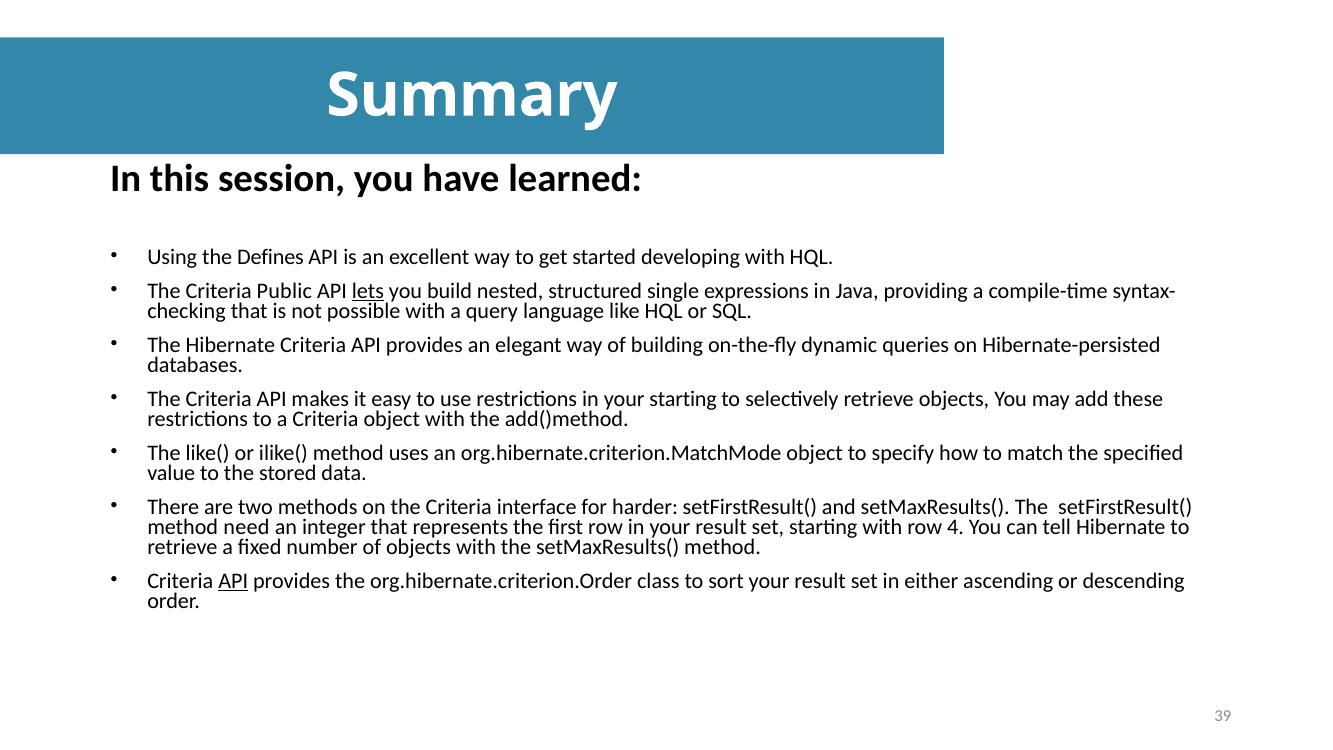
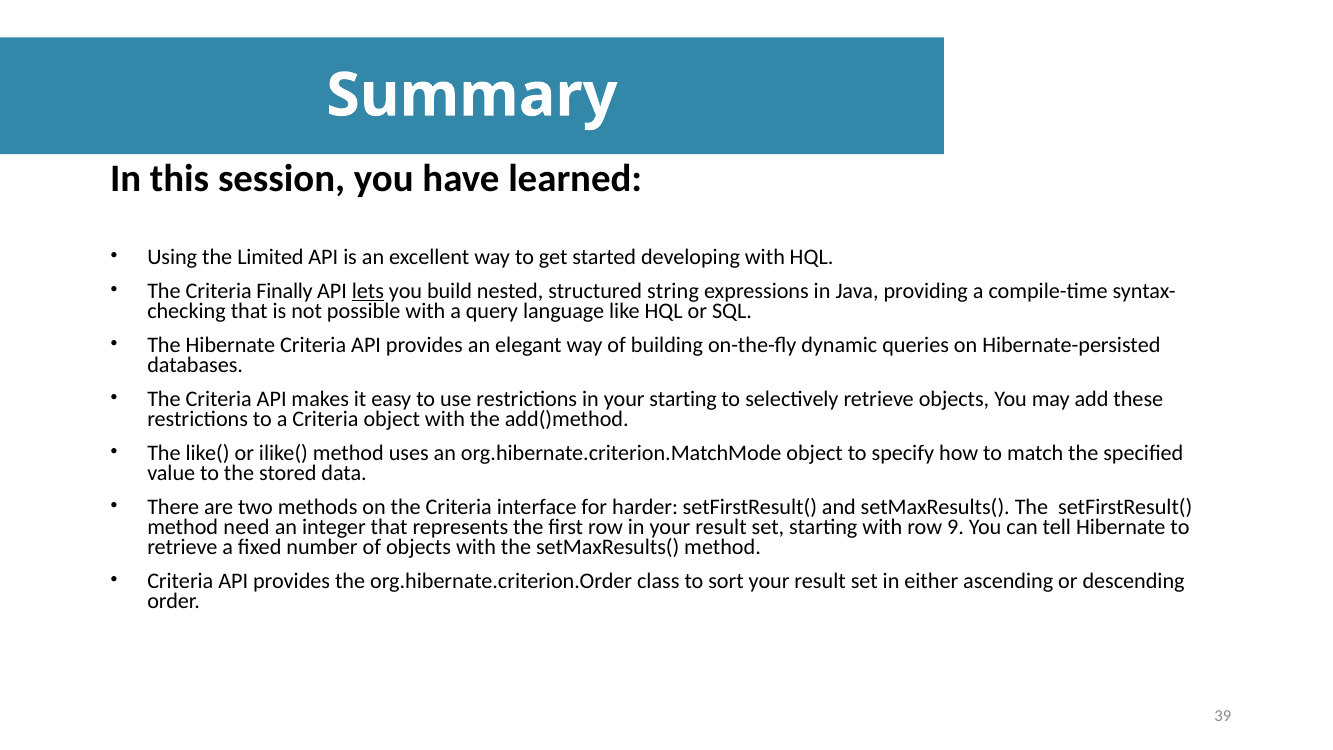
Defines: Defines -> Limited
Public: Public -> Finally
single: single -> string
4: 4 -> 9
API at (233, 581) underline: present -> none
